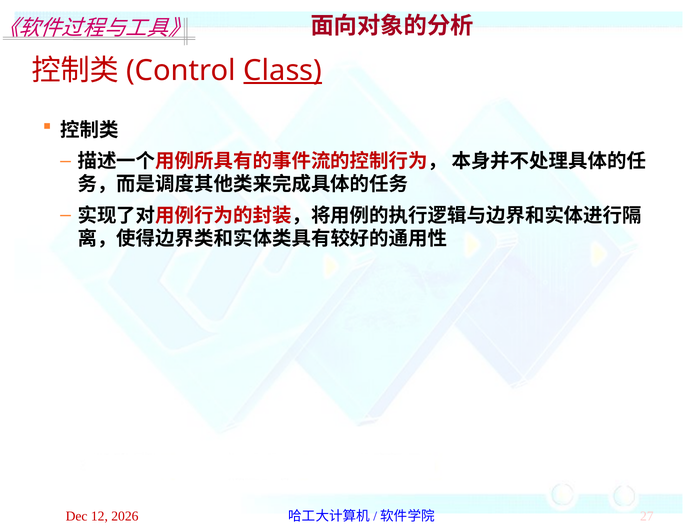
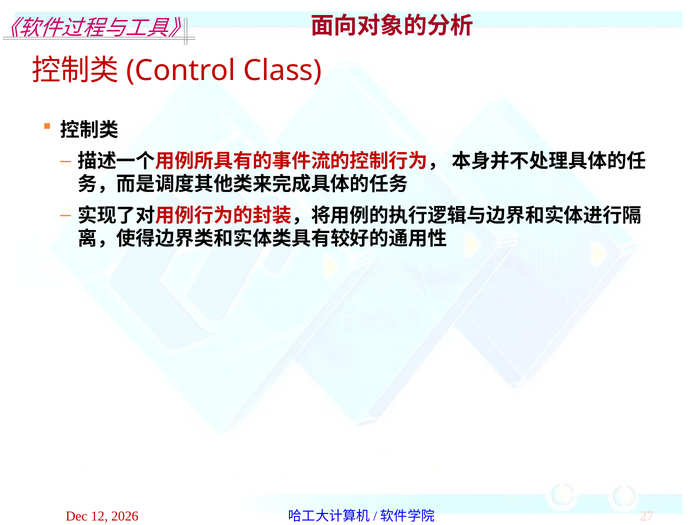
Class underline: present -> none
